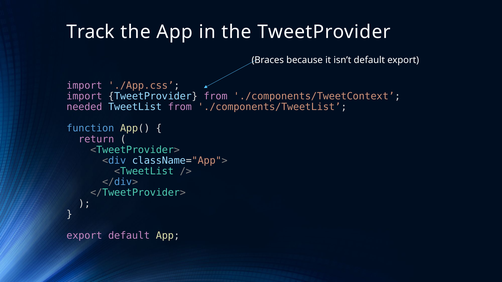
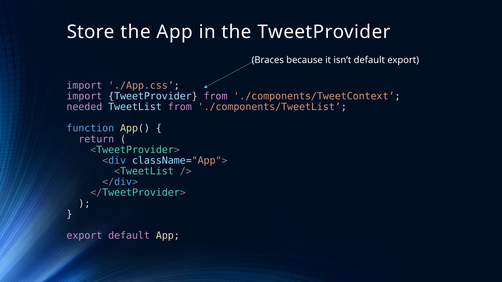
Track: Track -> Store
